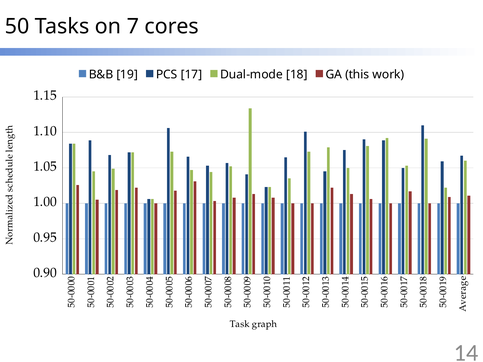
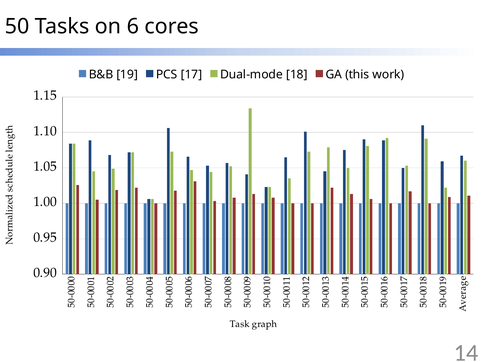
on 7: 7 -> 6
